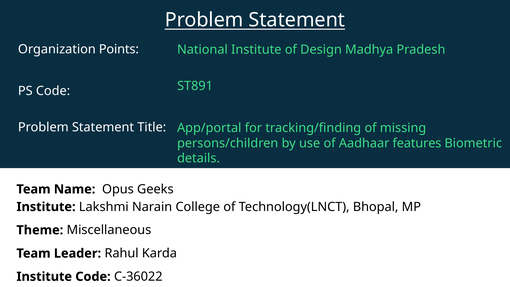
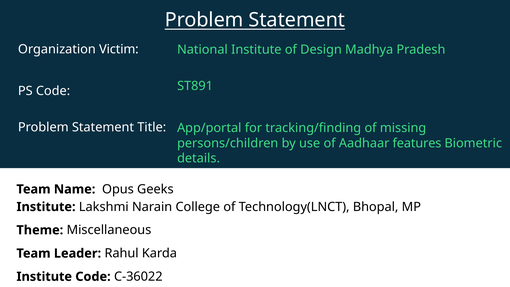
Points: Points -> Victim
